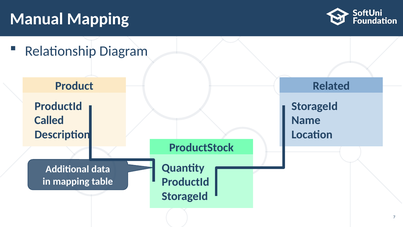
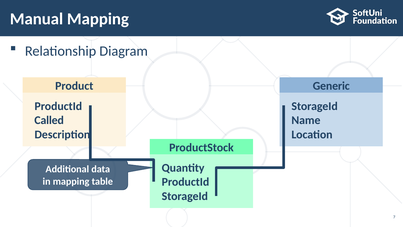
Related: Related -> Generic
